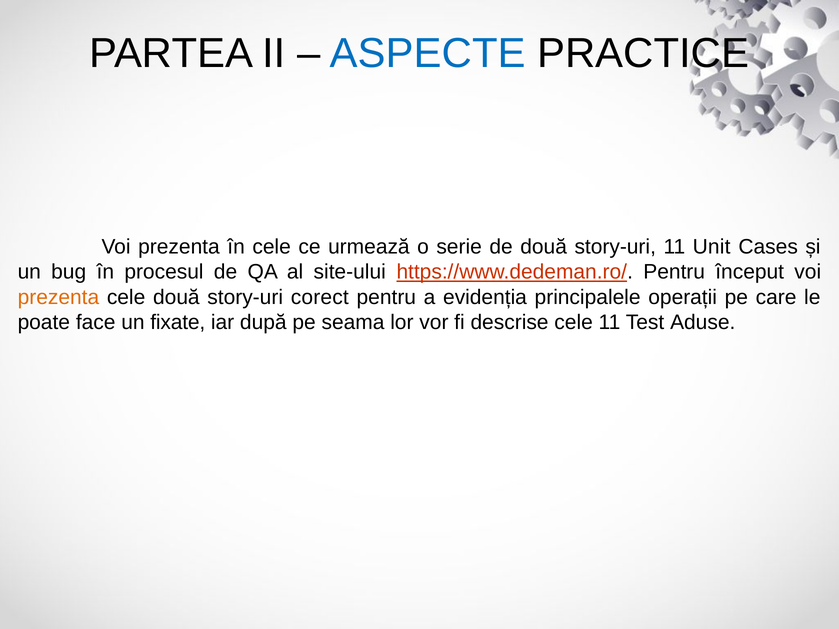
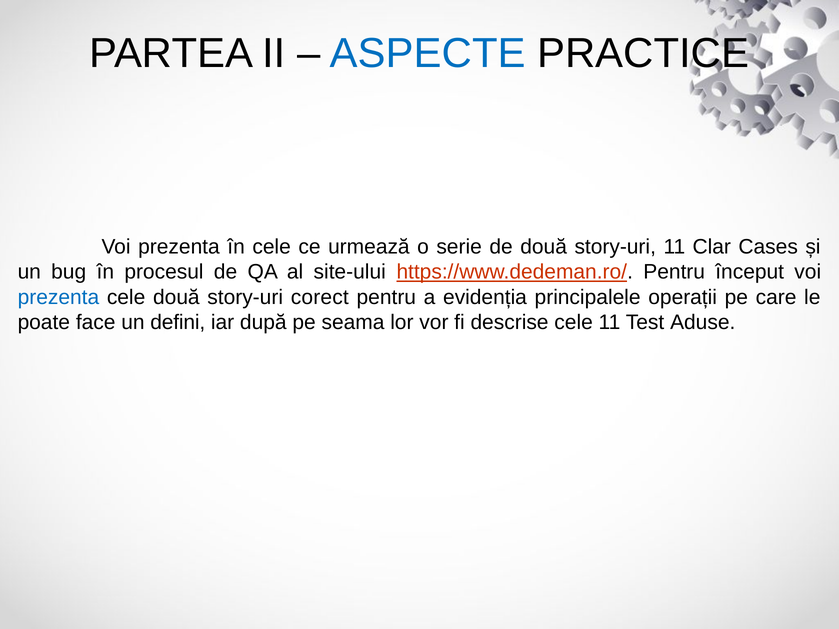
Unit: Unit -> Clar
prezenta at (58, 297) colour: orange -> blue
fixate: fixate -> defini
